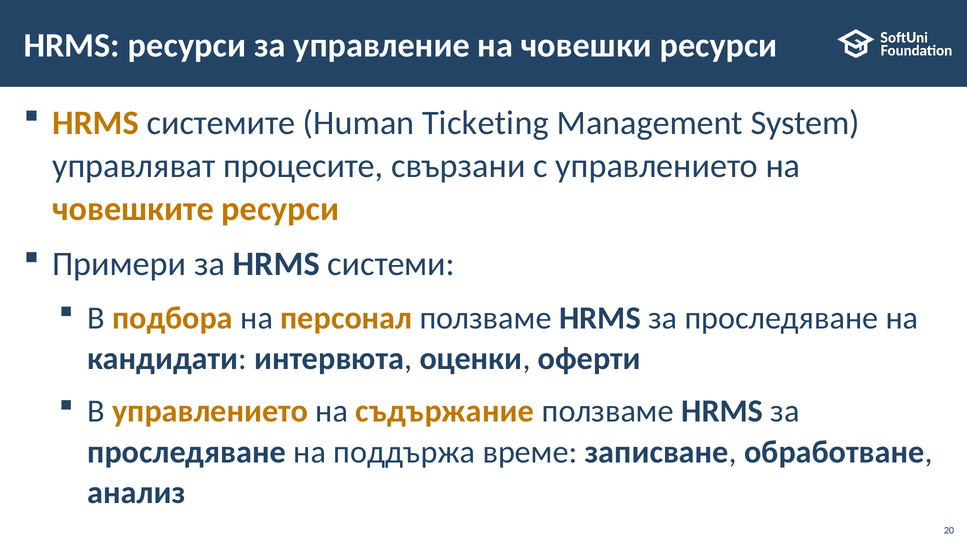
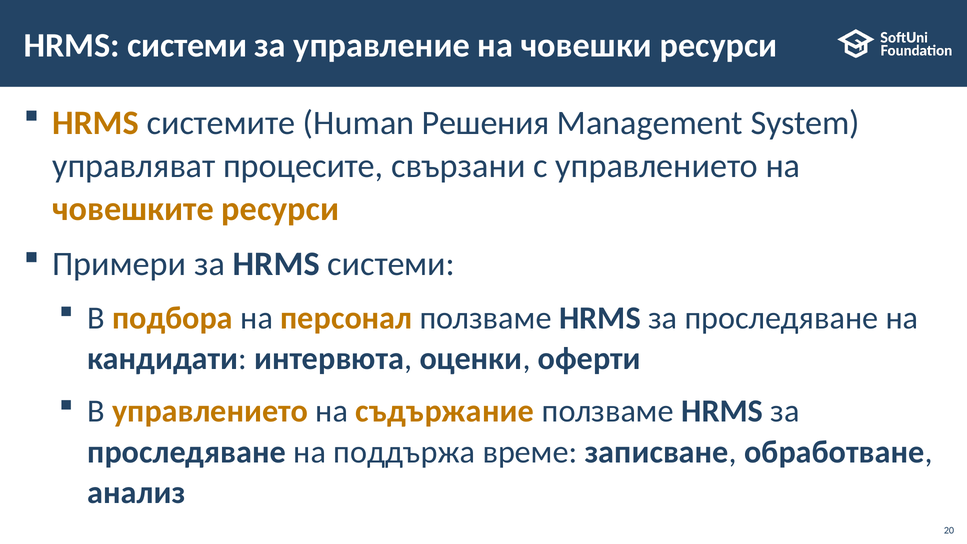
ресурси at (187, 45): ресурси -> системи
Ticketing: Ticketing -> Решения
